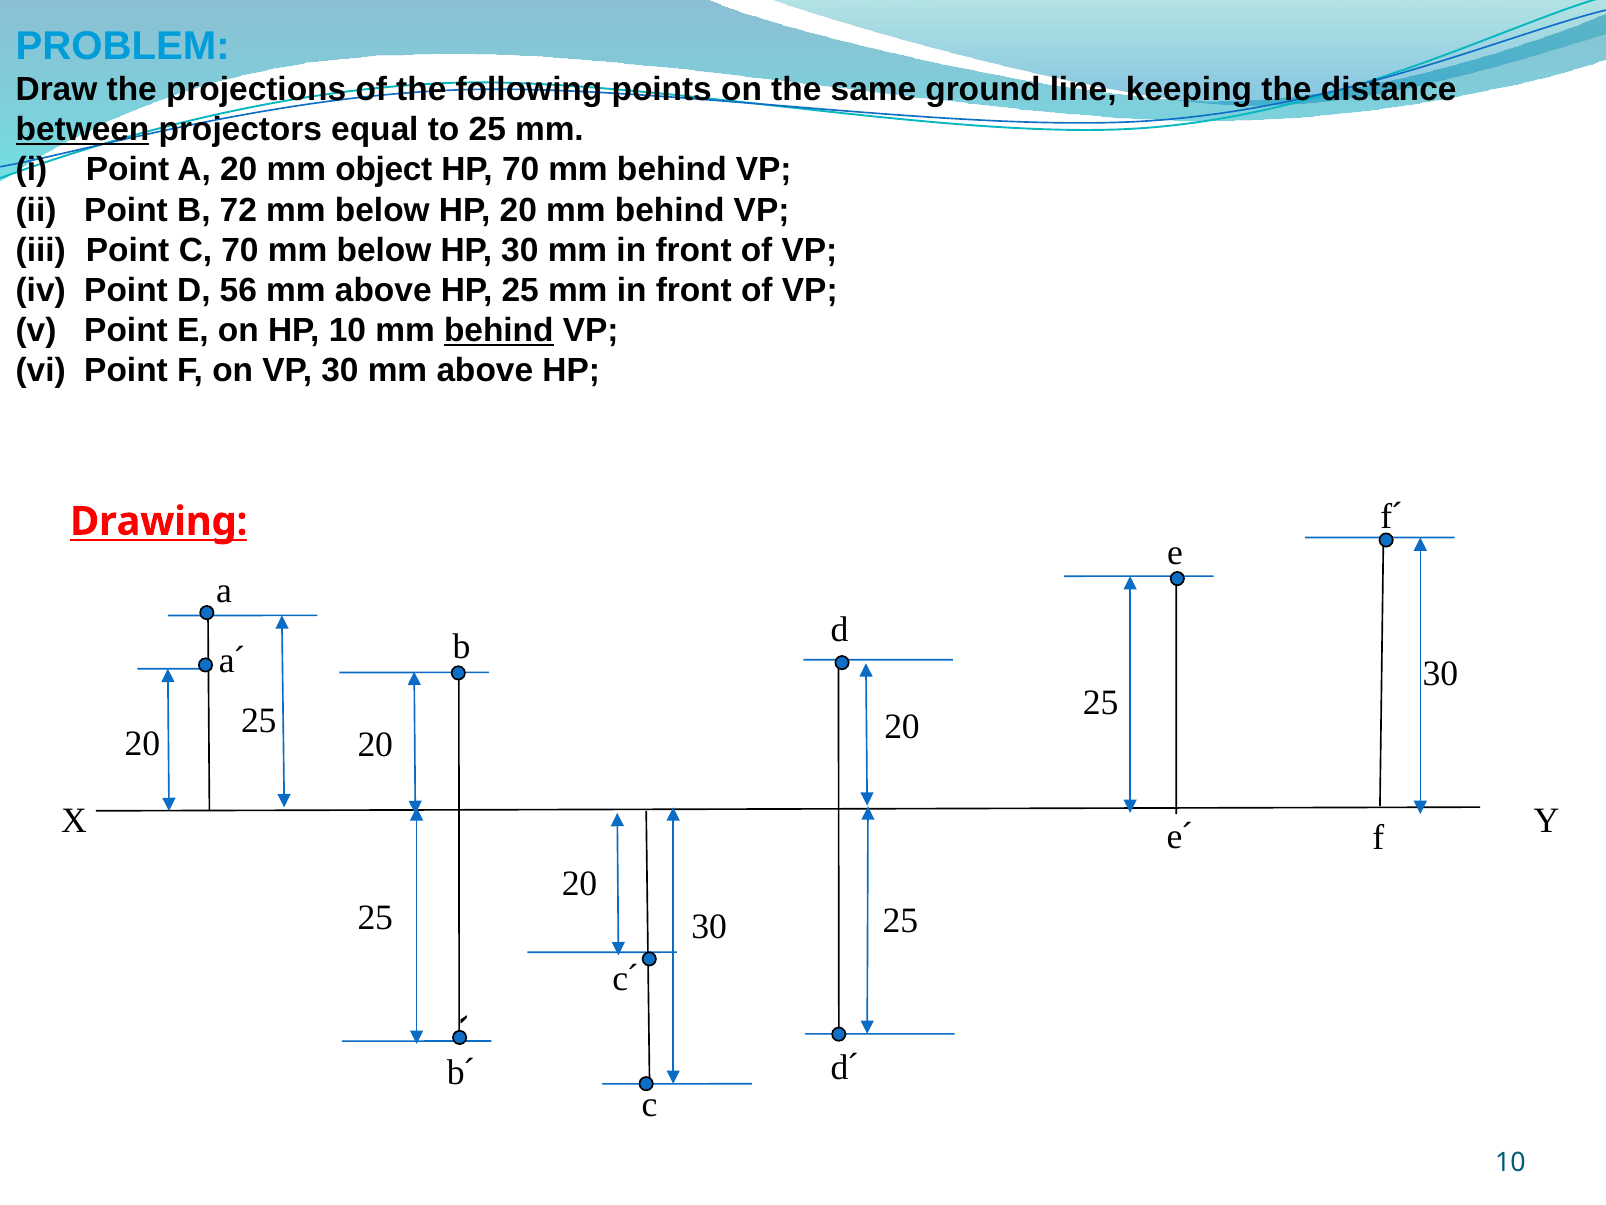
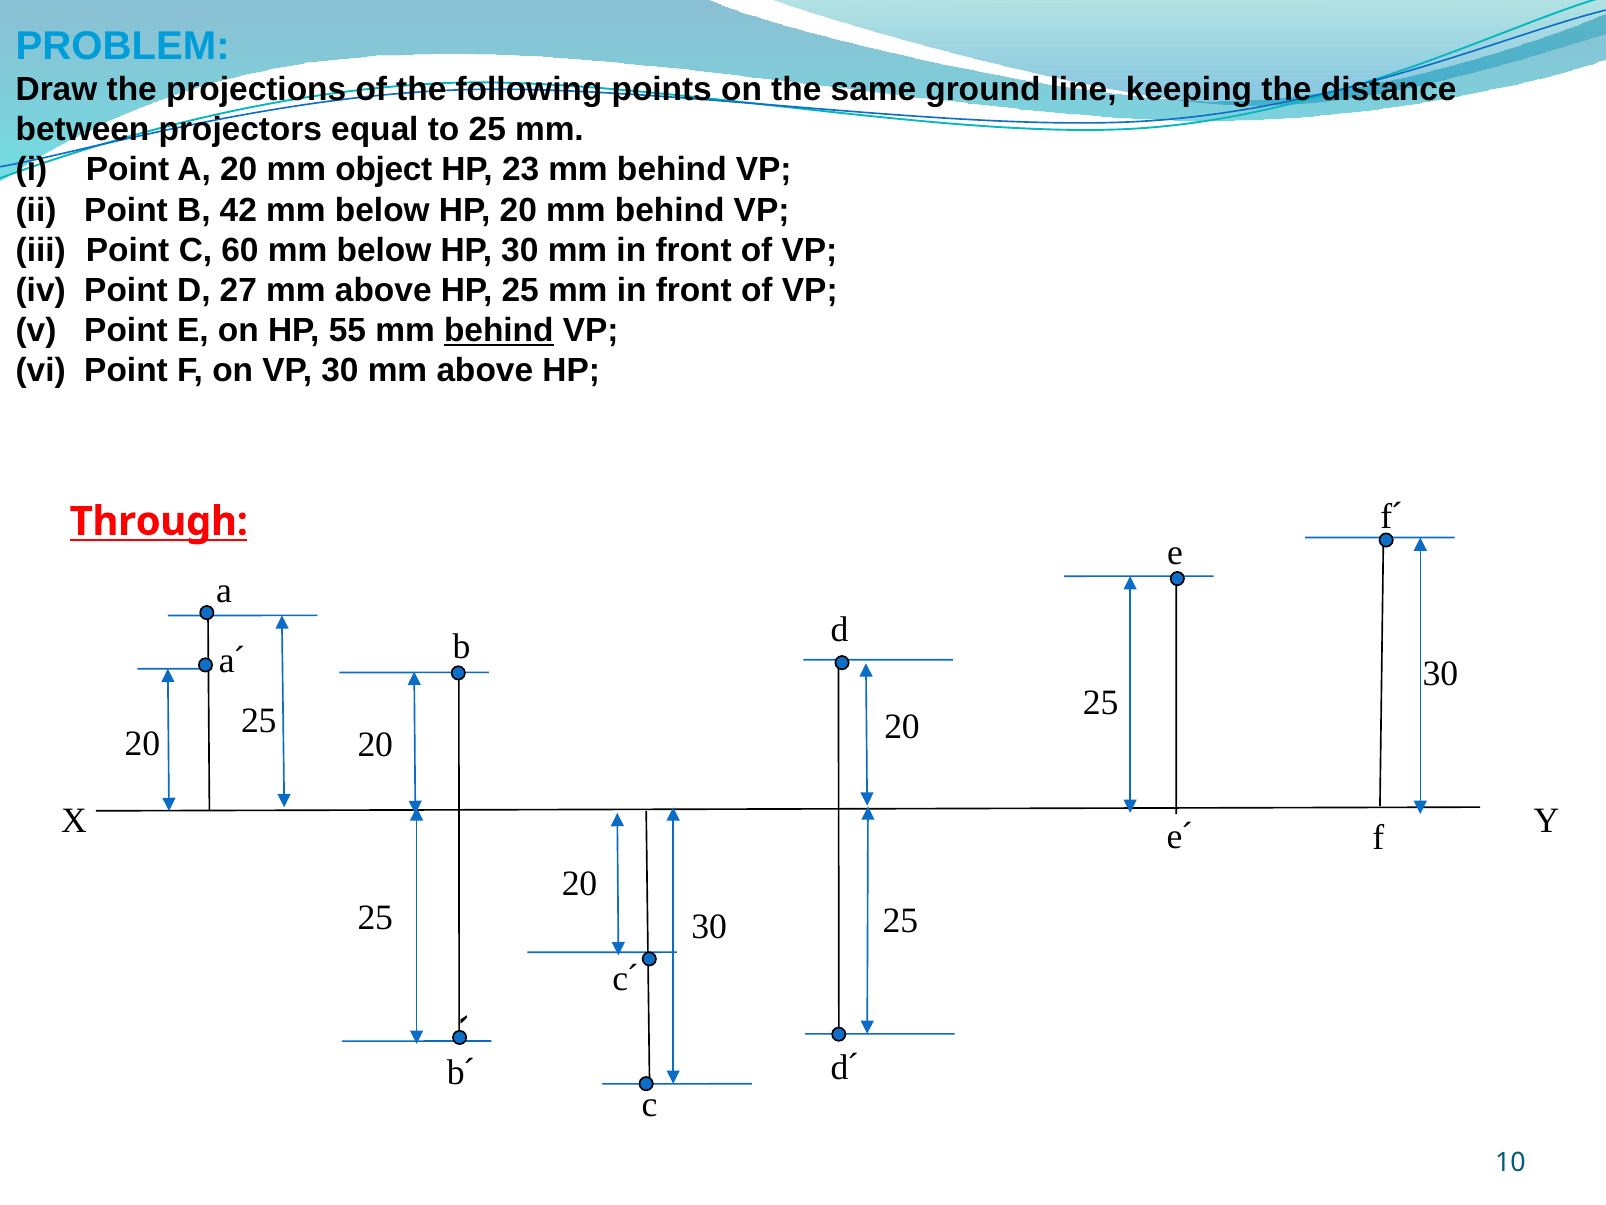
between underline: present -> none
HP 70: 70 -> 23
72: 72 -> 42
C 70: 70 -> 60
56: 56 -> 27
HP 10: 10 -> 55
Drawing: Drawing -> Through
